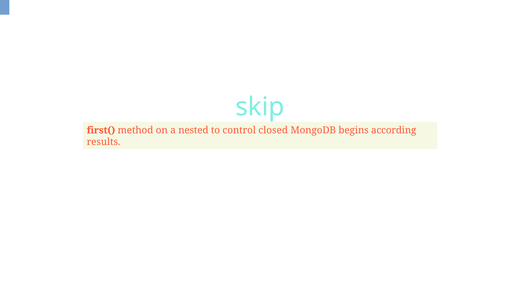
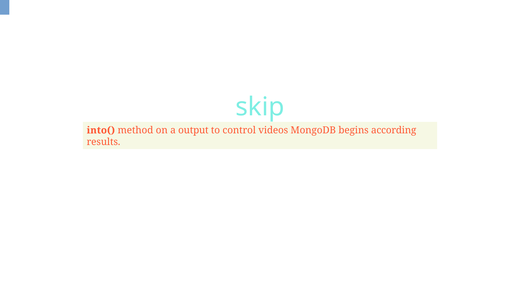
first(: first( -> into(
nested: nested -> output
closed: closed -> videos
